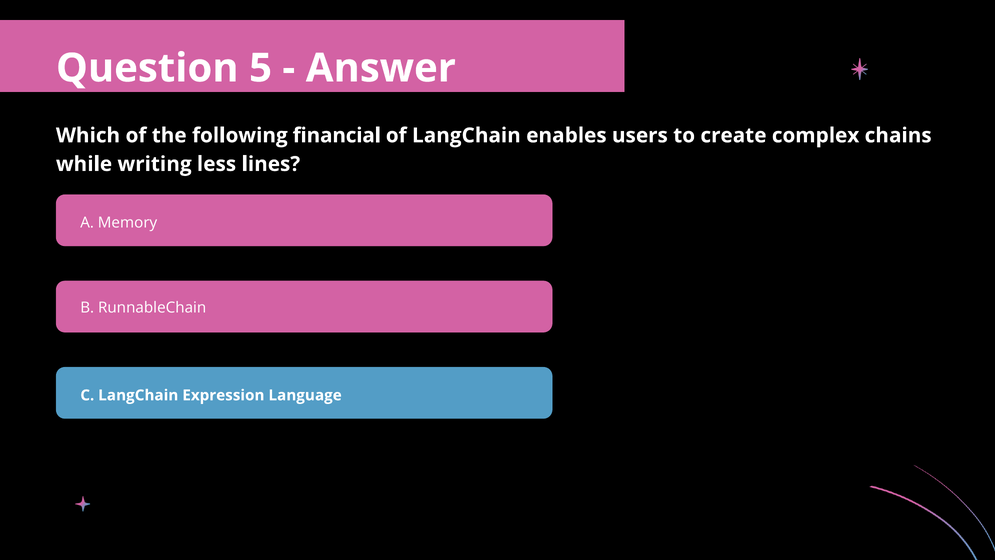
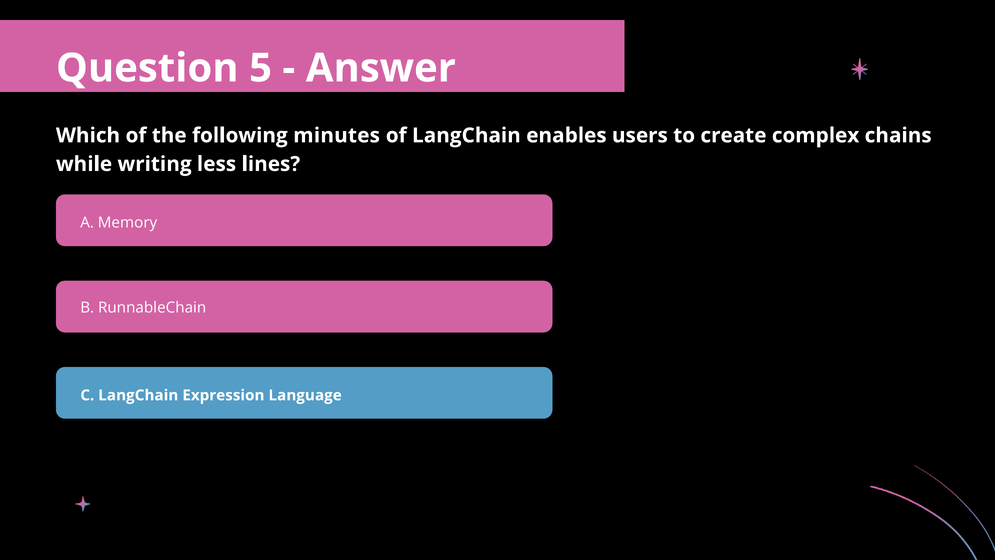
financial: financial -> minutes
